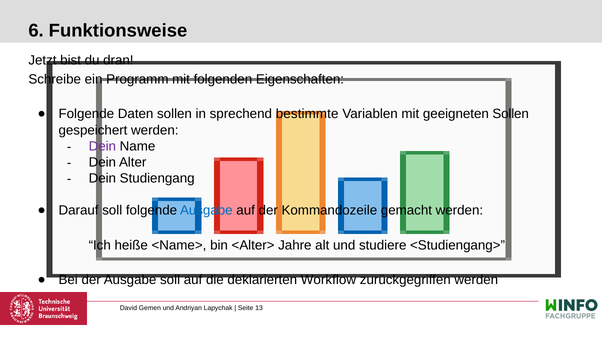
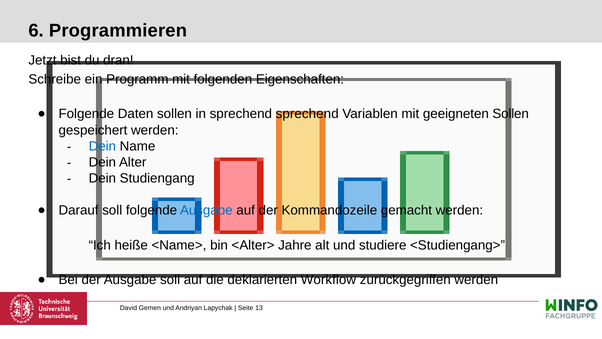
Funktionsweise: Funktionsweise -> Programmieren
sprechend bestimmte: bestimmte -> sprechend
Dein at (102, 146) colour: purple -> blue
